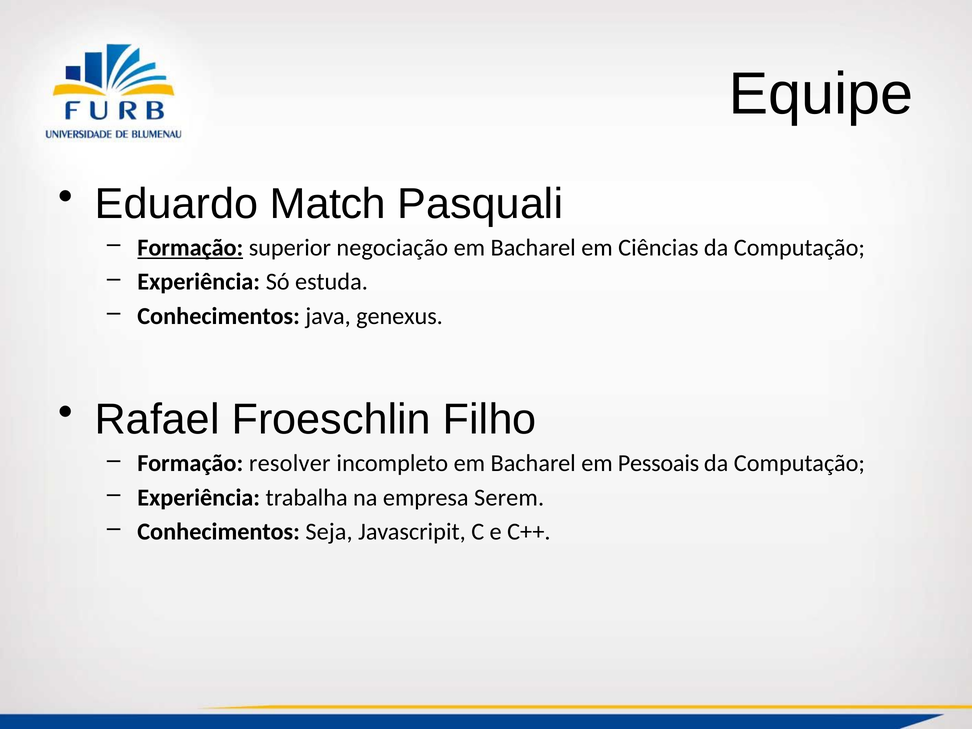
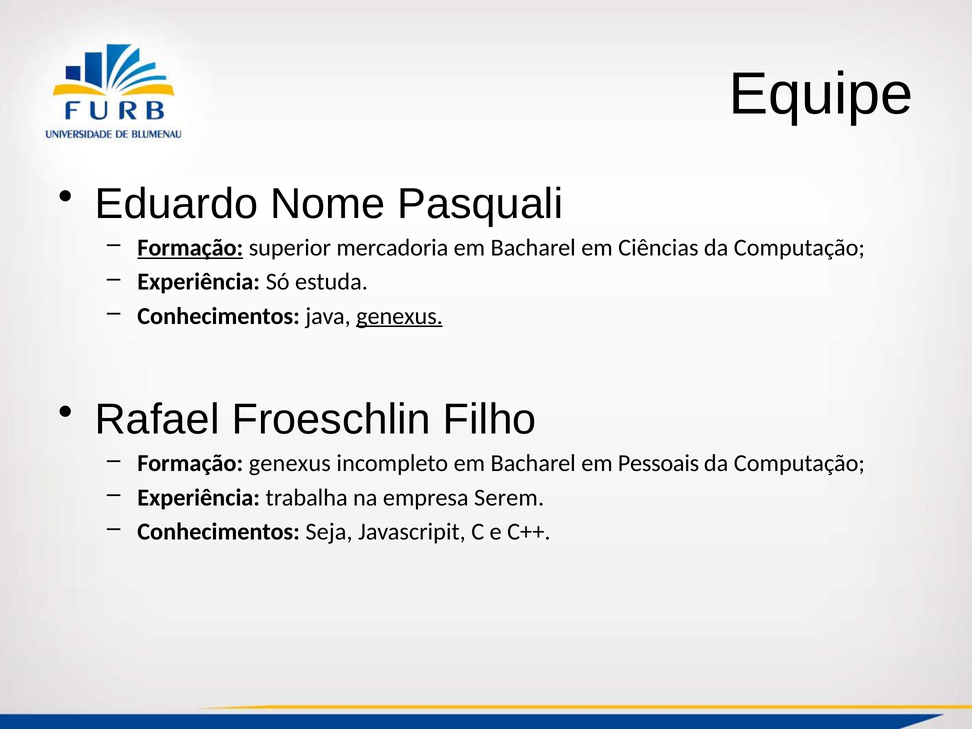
Match: Match -> Nome
negociação: negociação -> mercadoria
genexus at (400, 316) underline: none -> present
Formação resolver: resolver -> genexus
